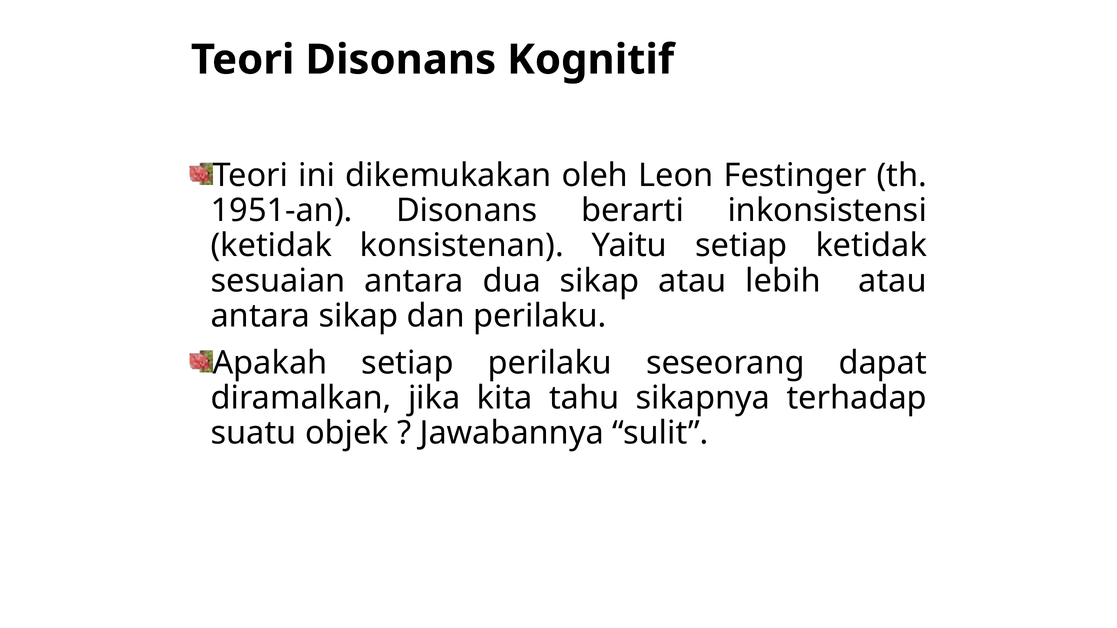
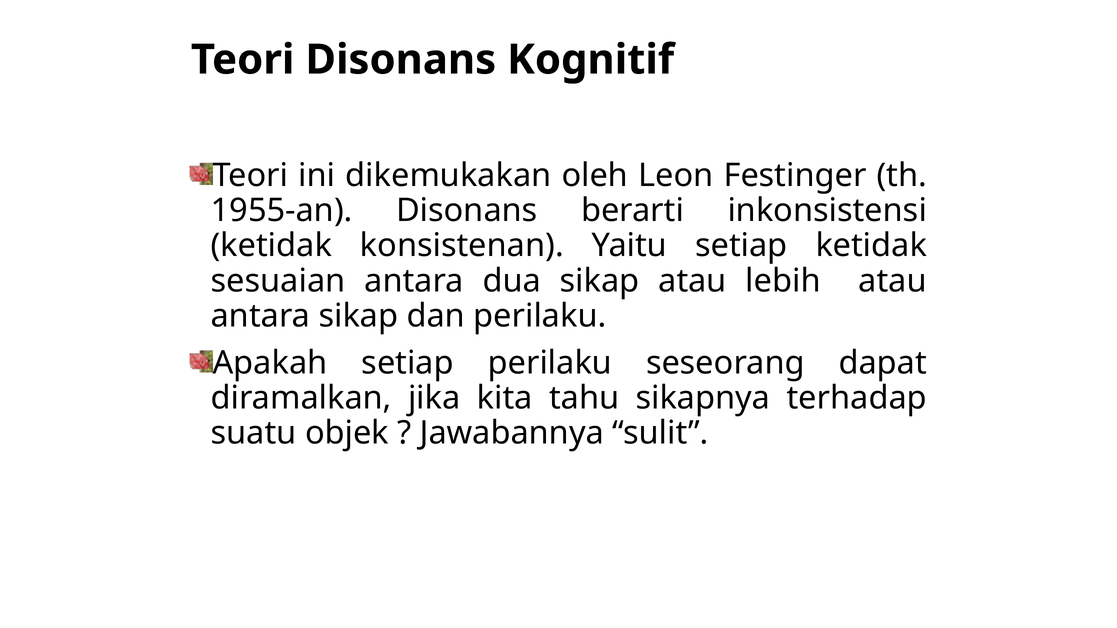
1951-an: 1951-an -> 1955-an
